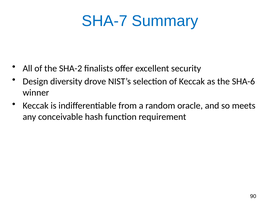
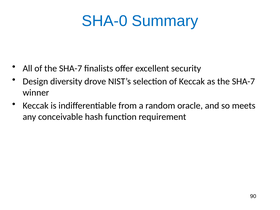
SHA-7: SHA-7 -> SHA-0
of the SHA-2: SHA-2 -> SHA-7
as the SHA-6: SHA-6 -> SHA-7
